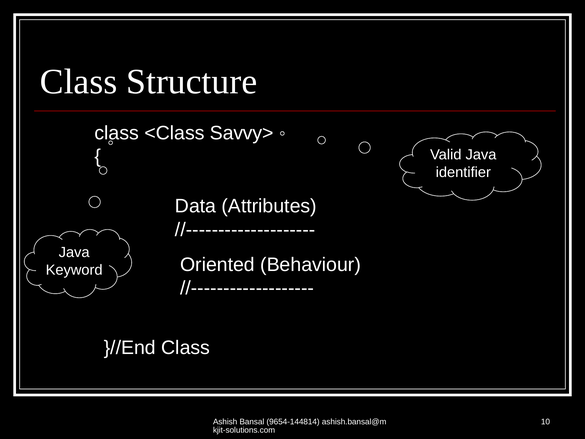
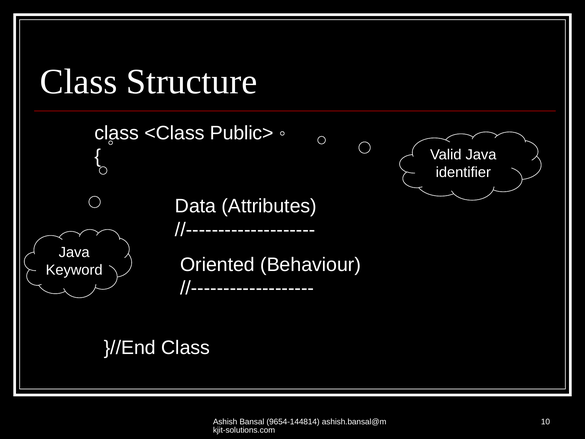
Savvy>: Savvy> -> Public>
